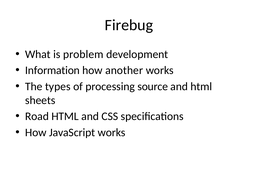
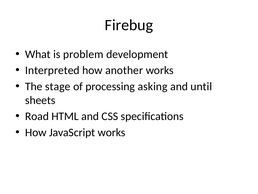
Information: Information -> Interpreted
types: types -> stage
source: source -> asking
and html: html -> until
